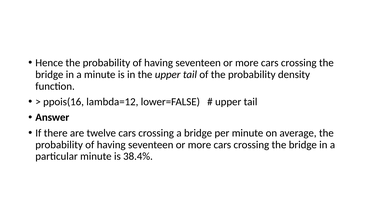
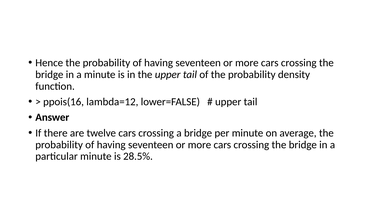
38.4%: 38.4% -> 28.5%
